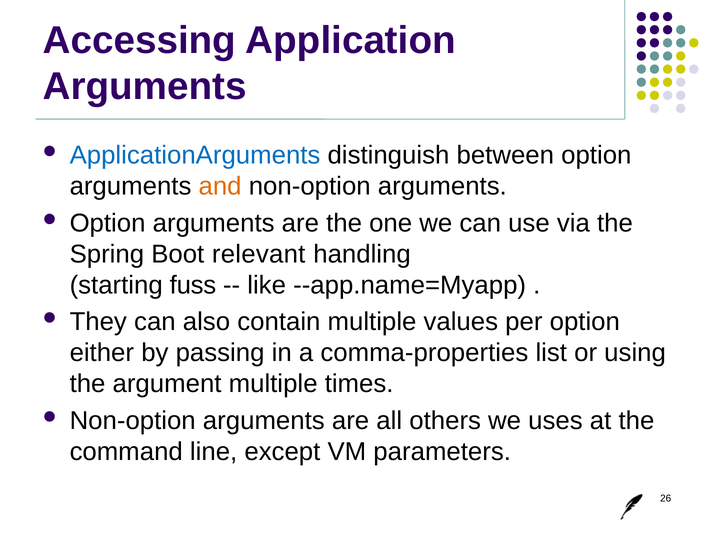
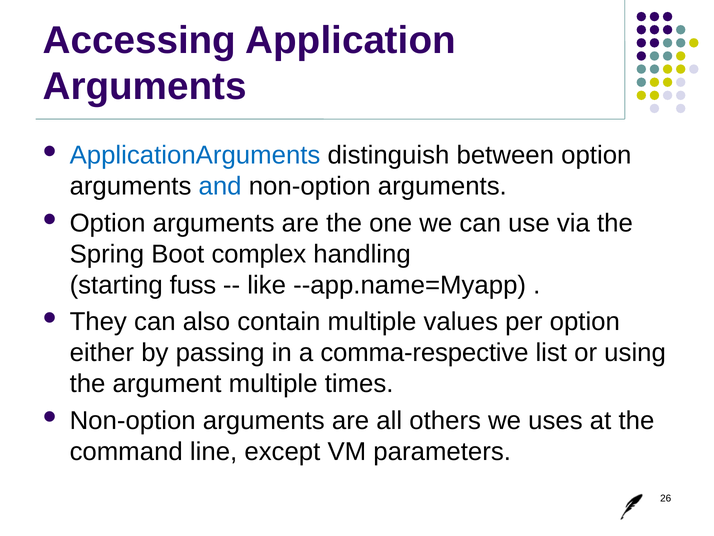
and colour: orange -> blue
relevant: relevant -> complex
comma-properties: comma-properties -> comma-respective
